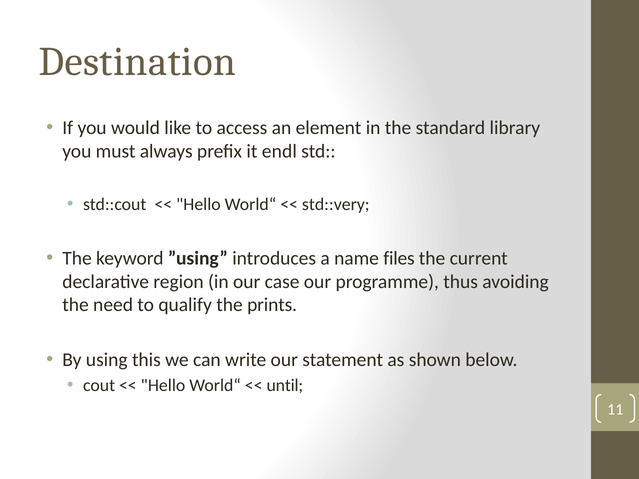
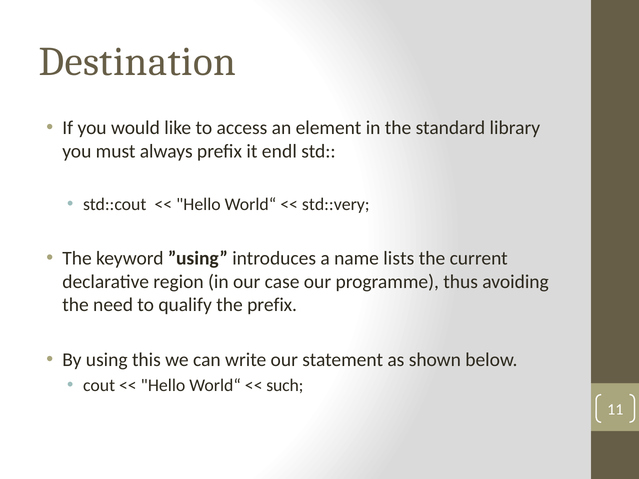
files: files -> lists
the prints: prints -> prefix
until: until -> such
